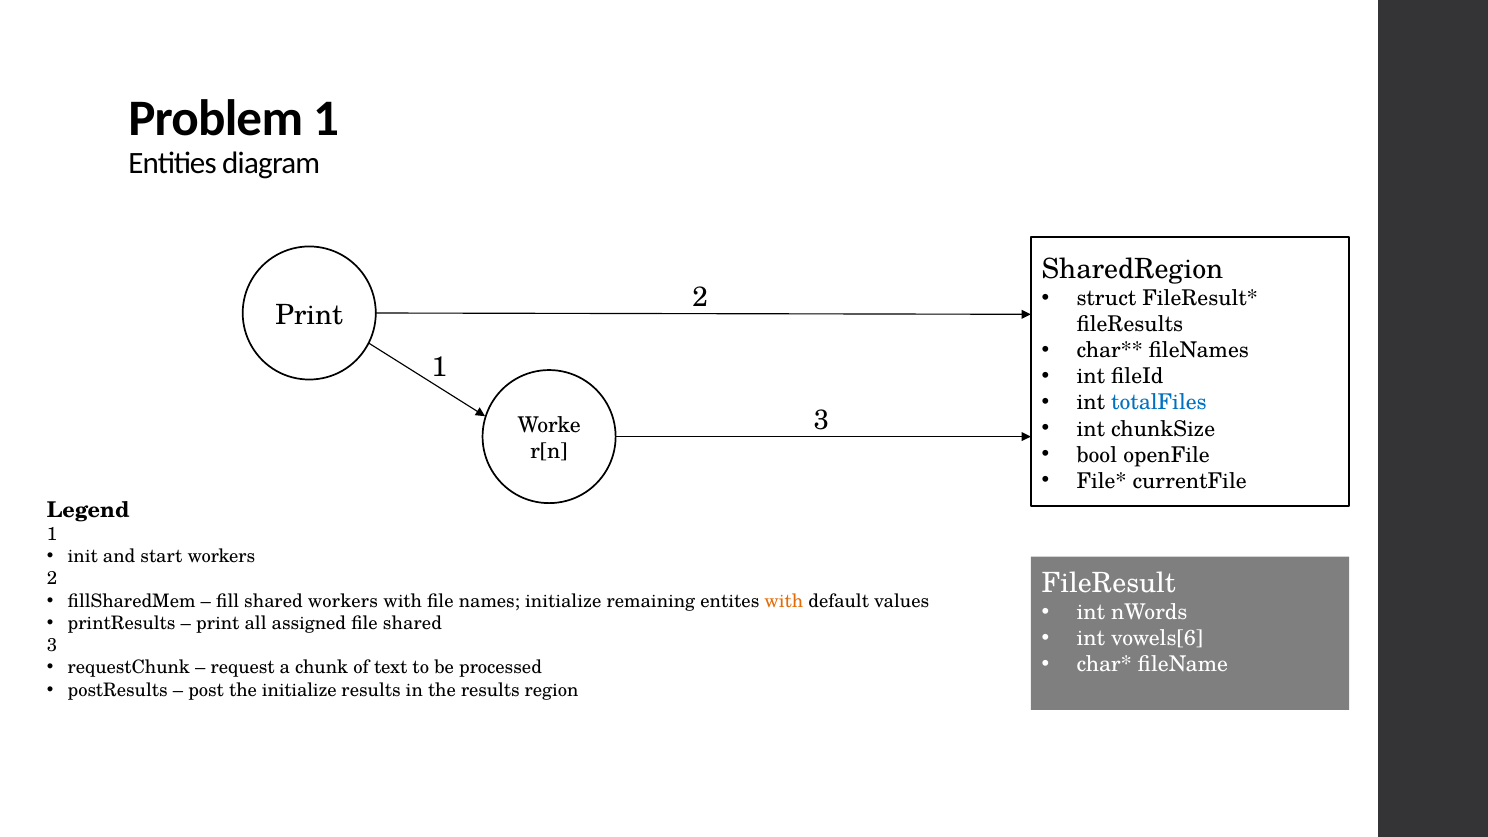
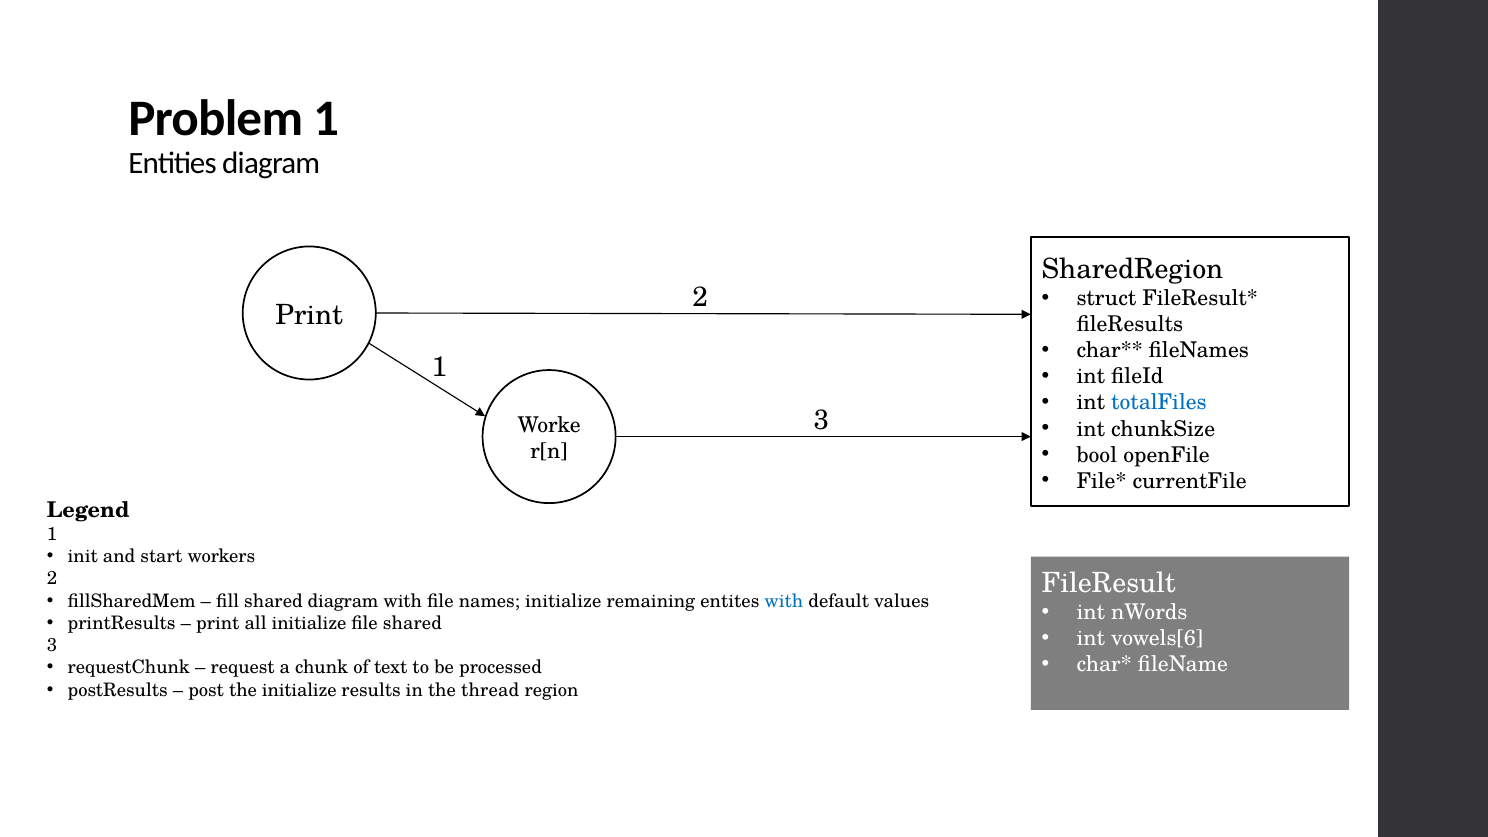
shared workers: workers -> diagram
with at (784, 601) colour: orange -> blue
all assigned: assigned -> initialize
the results: results -> thread
